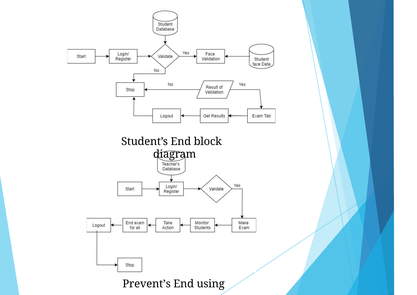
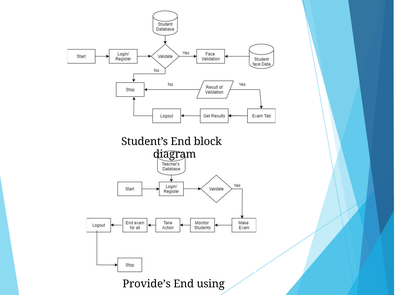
Prevent’s: Prevent’s -> Provide’s
